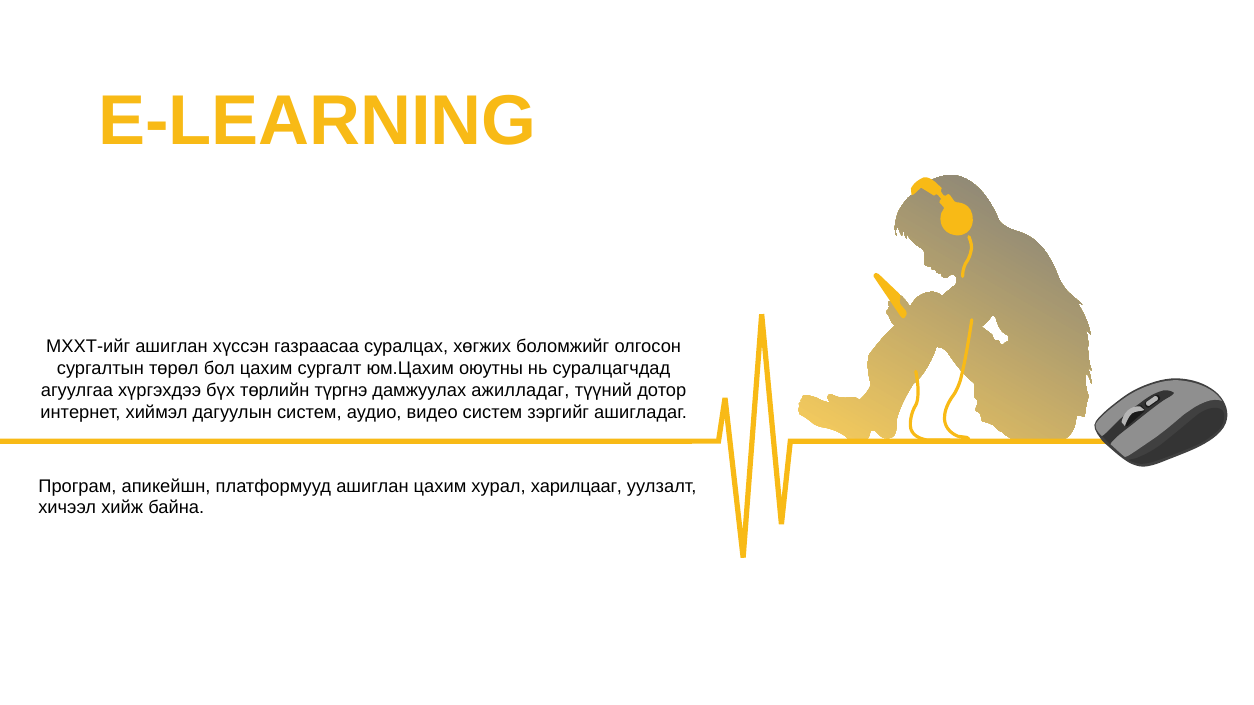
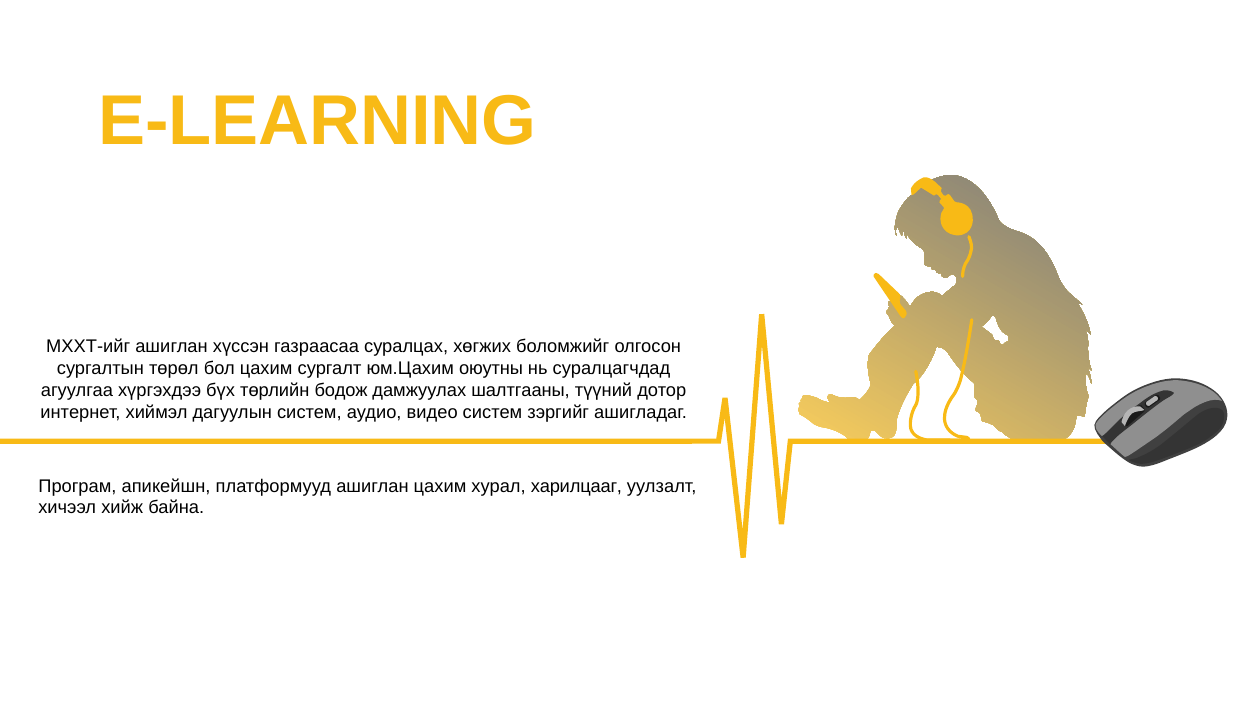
түргнэ: түргнэ -> бодож
ажилладаг: ажилладаг -> шалтгааны
